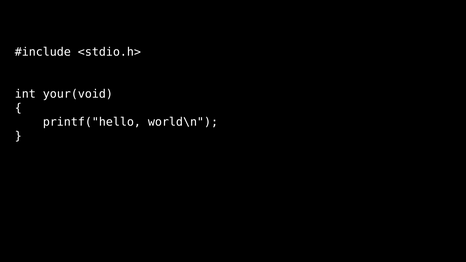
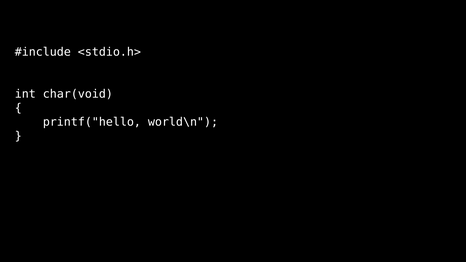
your(void: your(void -> char(void
